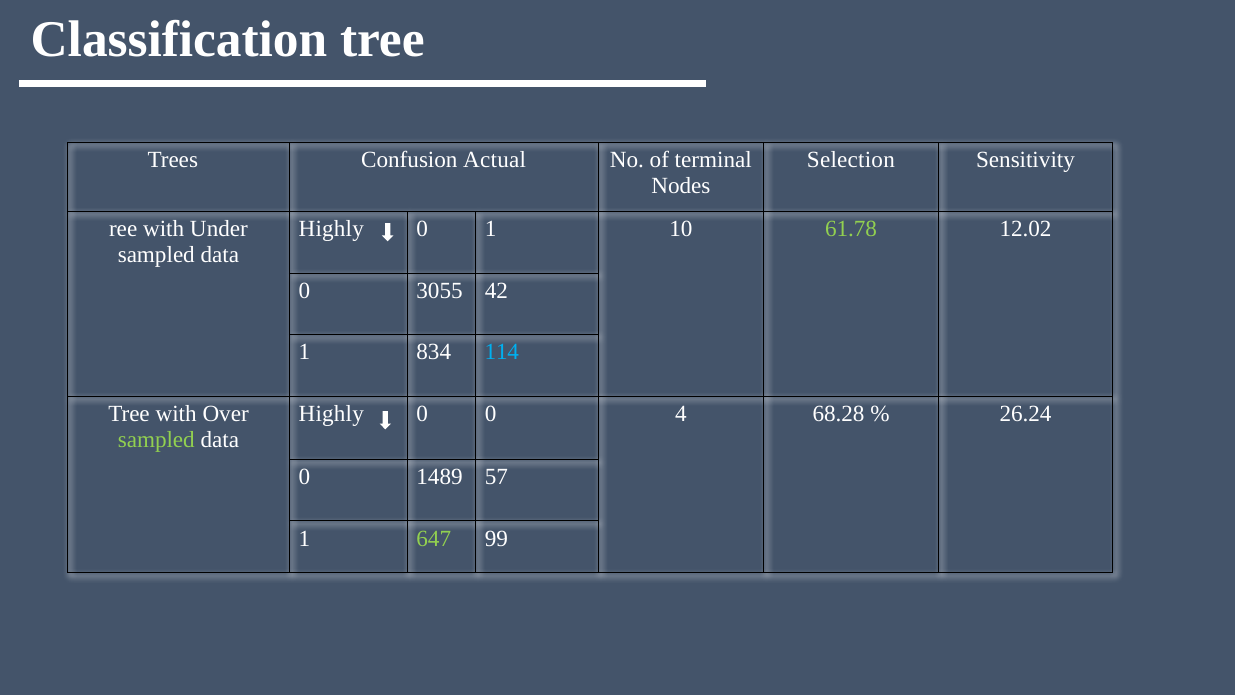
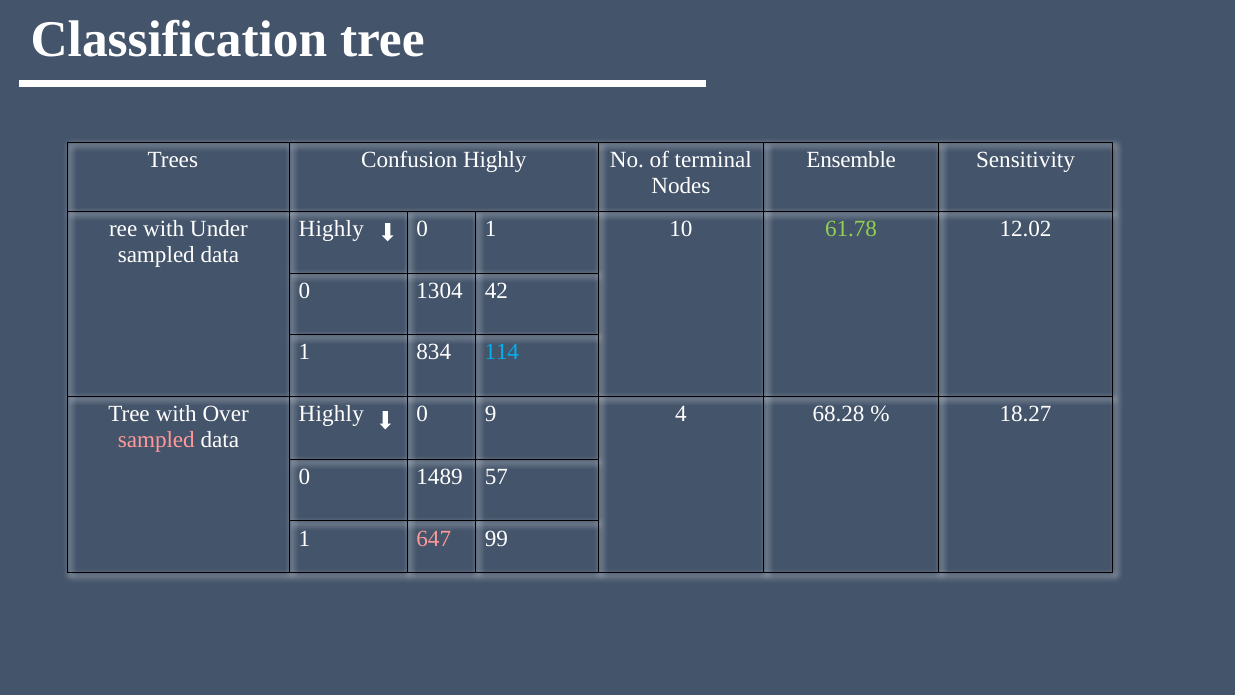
Confusion Actual: Actual -> Highly
Selection: Selection -> Ensemble
3055: 3055 -> 1304
0 0: 0 -> 9
26.24: 26.24 -> 18.27
sampled at (156, 439) colour: light green -> pink
647 colour: light green -> pink
